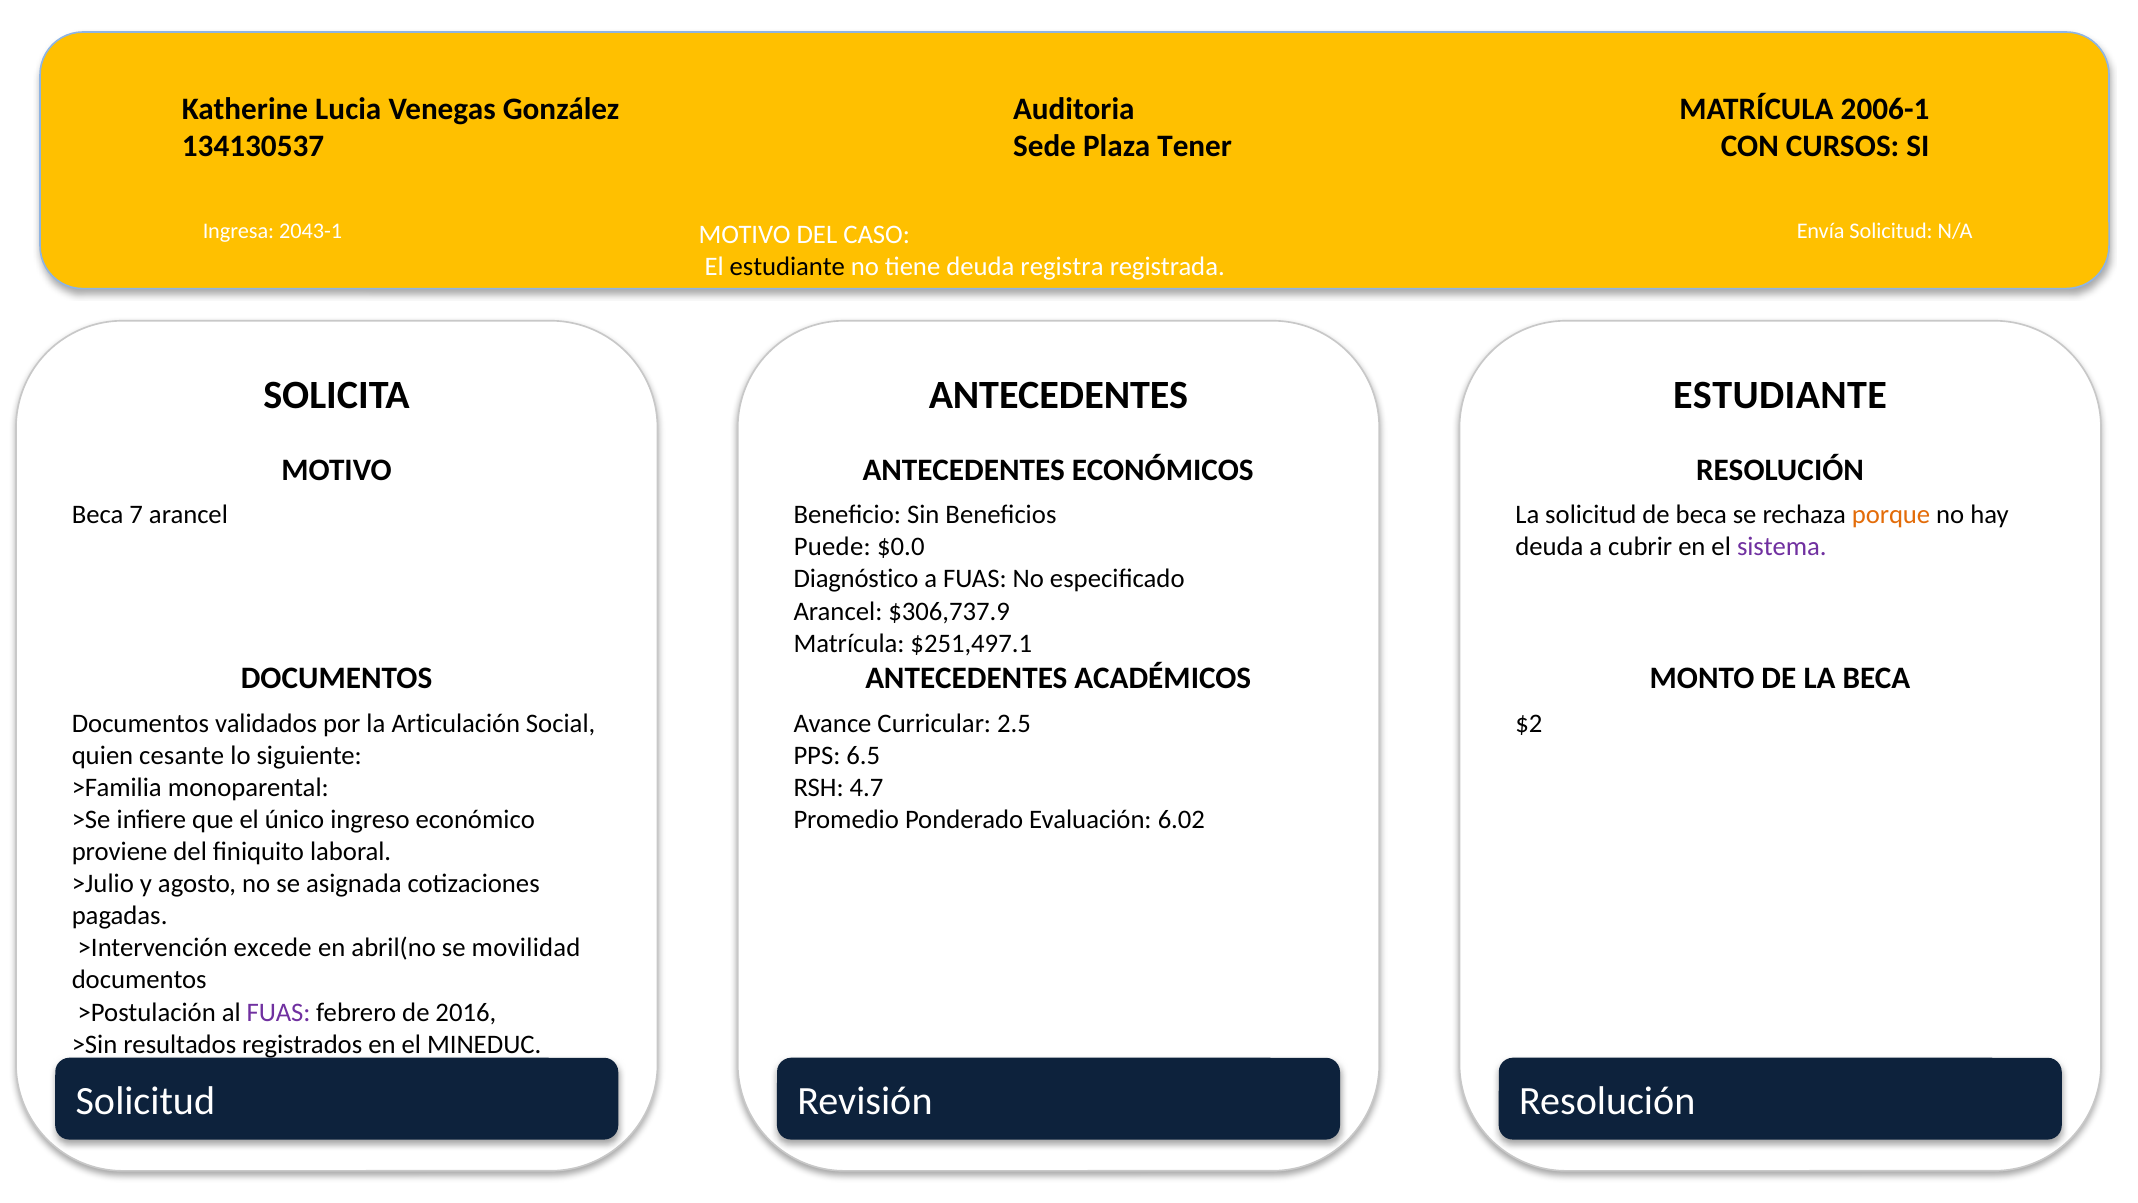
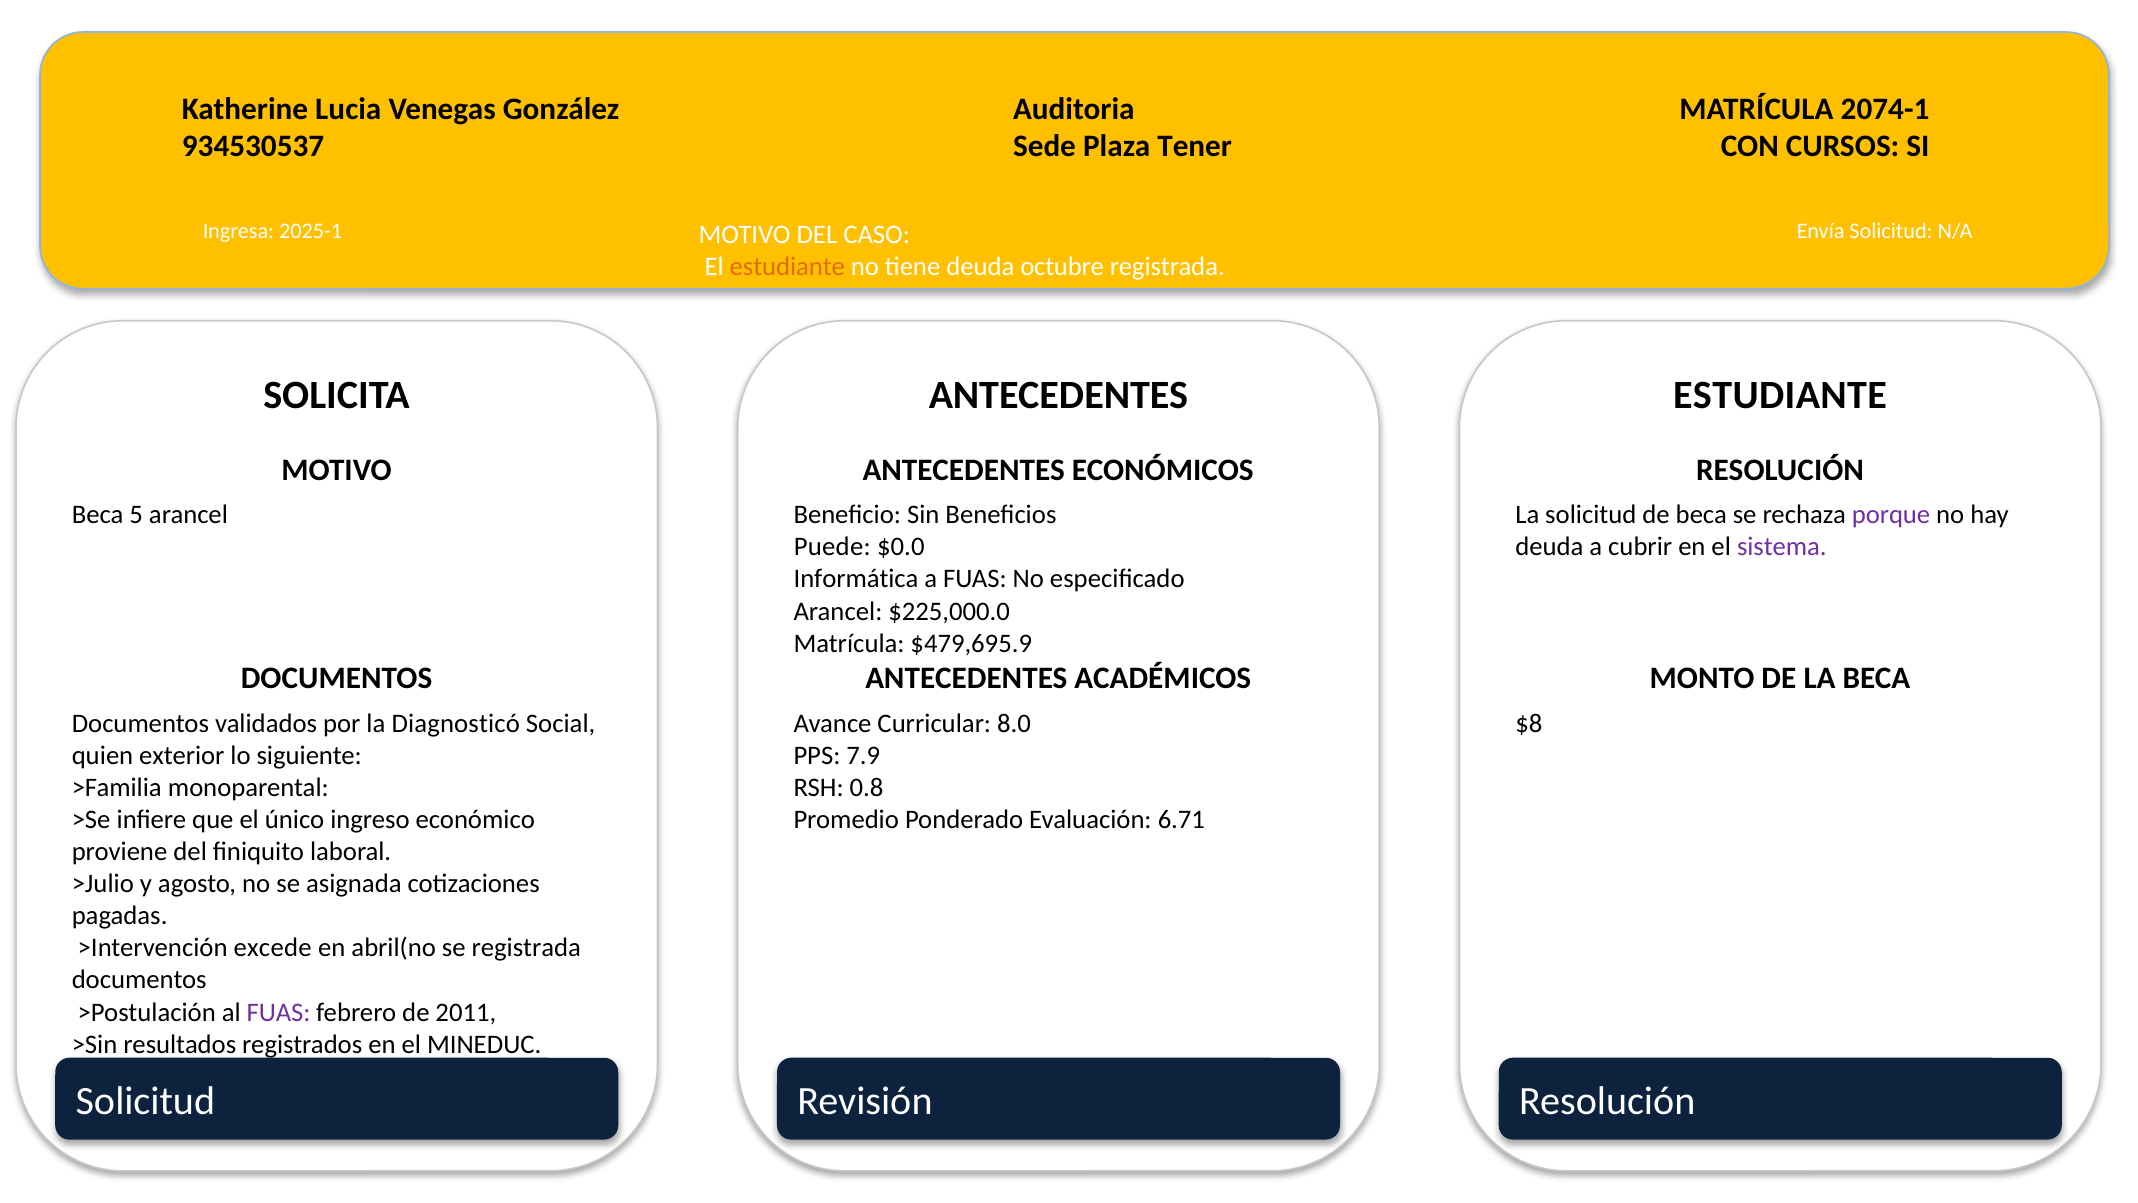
2006-1: 2006-1 -> 2074-1
134130537: 134130537 -> 934530537
2043-1: 2043-1 -> 2025-1
estudiante at (787, 266) colour: black -> orange
registra: registra -> octubre
7: 7 -> 5
porque colour: orange -> purple
Diagnóstico: Diagnóstico -> Informática
$306,737.9: $306,737.9 -> $225,000.0
$251,497.1: $251,497.1 -> $479,695.9
Articulación: Articulación -> Diagnosticó
2.5: 2.5 -> 8.0
$2: $2 -> $8
cesante: cesante -> exterior
6.5: 6.5 -> 7.9
4.7: 4.7 -> 0.8
6.02: 6.02 -> 6.71
se movilidad: movilidad -> registrada
2016: 2016 -> 2011
